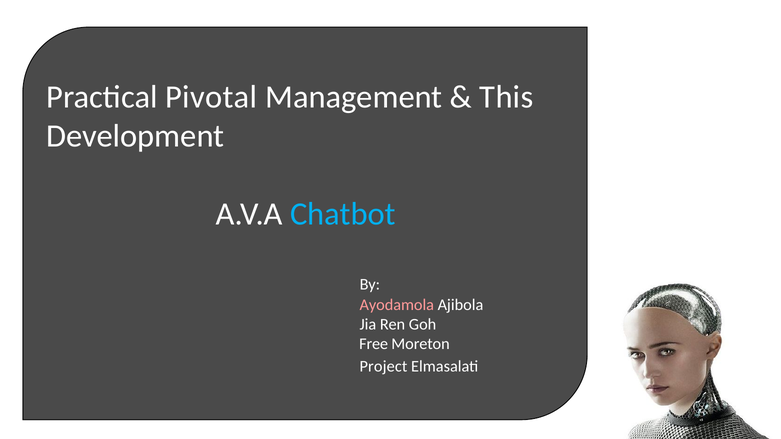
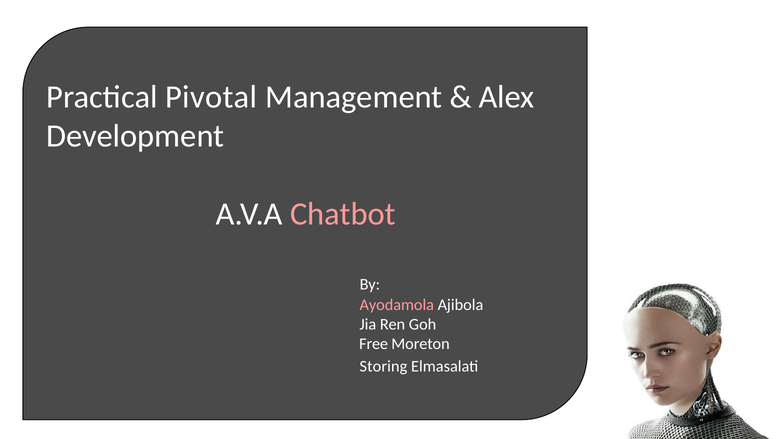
This: This -> Alex
Chatbot colour: light blue -> pink
Project: Project -> Storing
